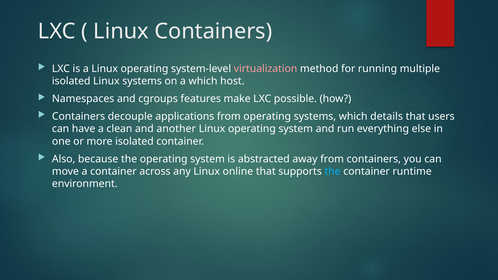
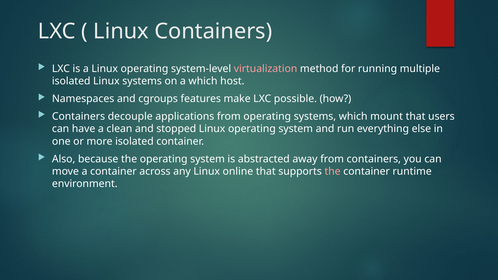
details: details -> mount
another: another -> stopped
the at (333, 171) colour: light blue -> pink
